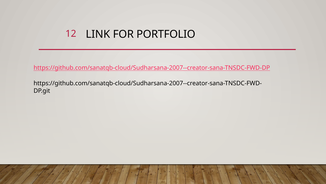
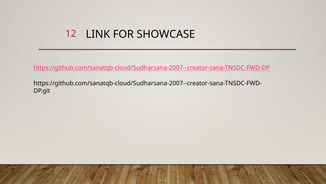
PORTFOLIO: PORTFOLIO -> SHOWCASE
